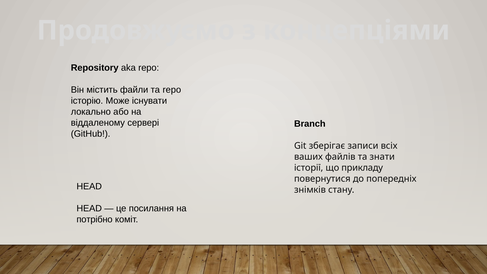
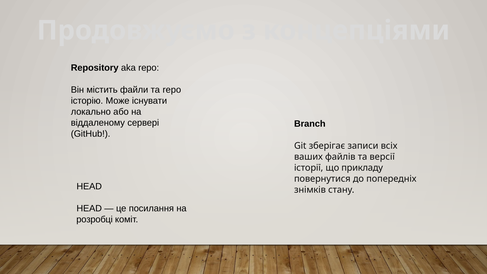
знати: знати -> версії
потрібно: потрібно -> розробці
